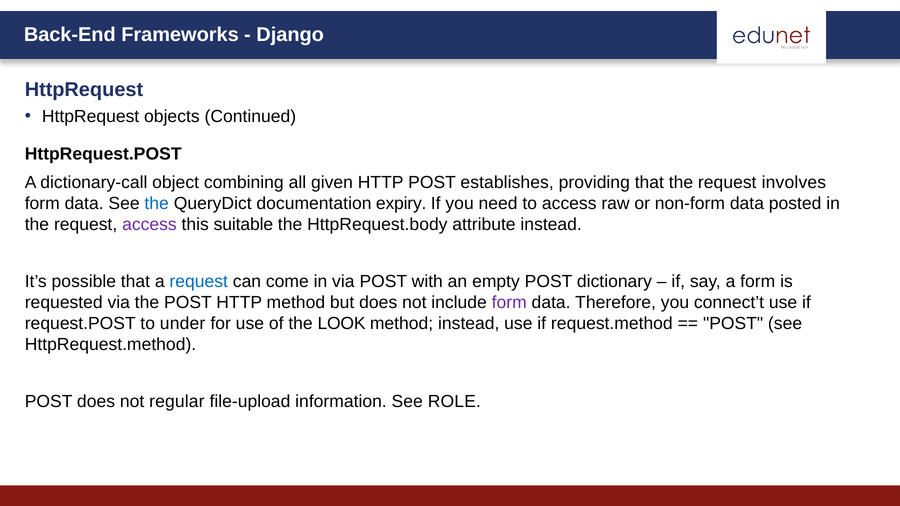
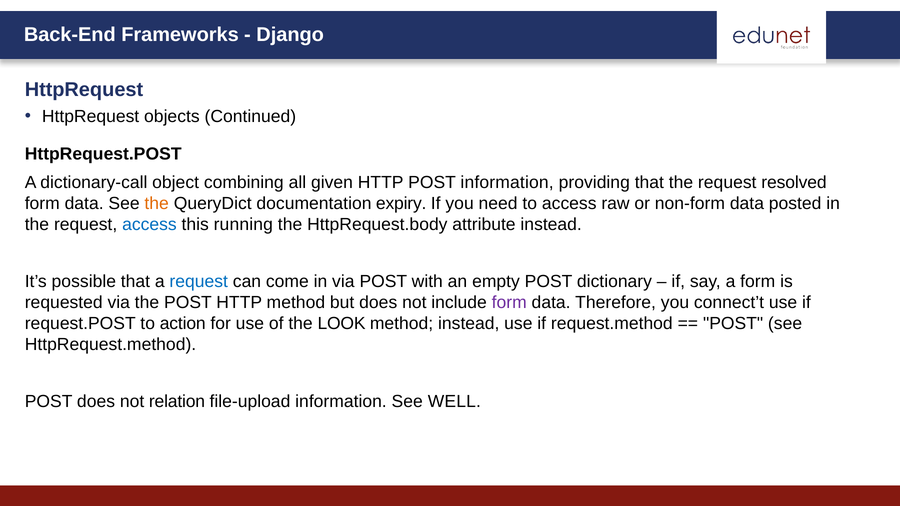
POST establishes: establishes -> information
involves: involves -> resolved
the at (157, 203) colour: blue -> orange
access at (149, 224) colour: purple -> blue
suitable: suitable -> running
under: under -> action
regular: regular -> relation
ROLE: ROLE -> WELL
